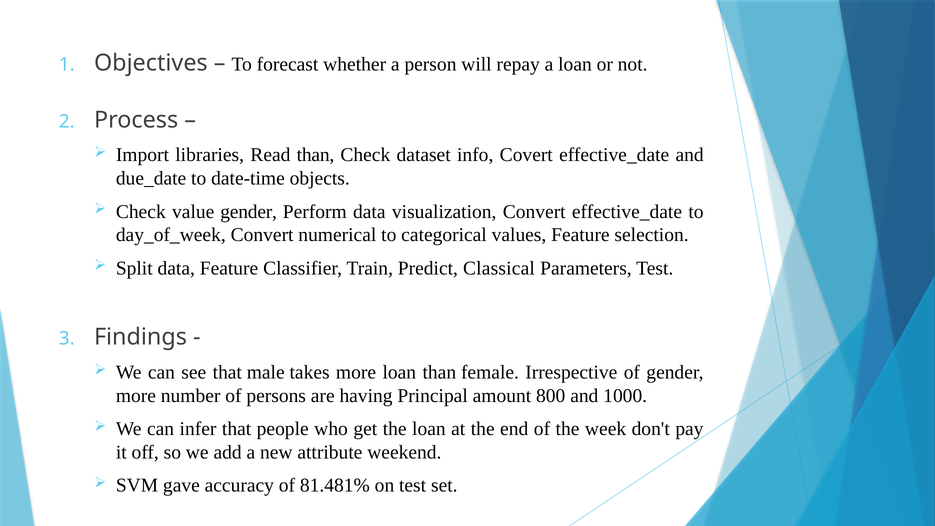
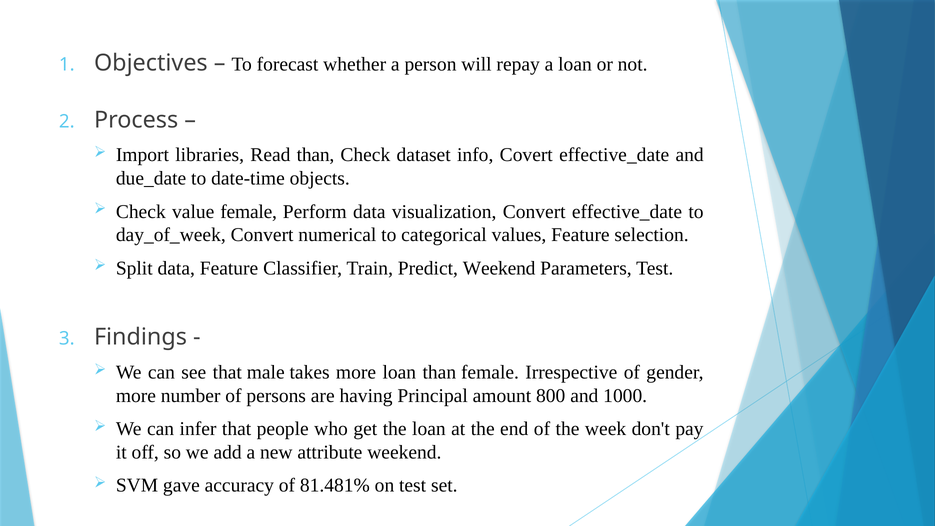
value gender: gender -> female
Predict Classical: Classical -> Weekend
